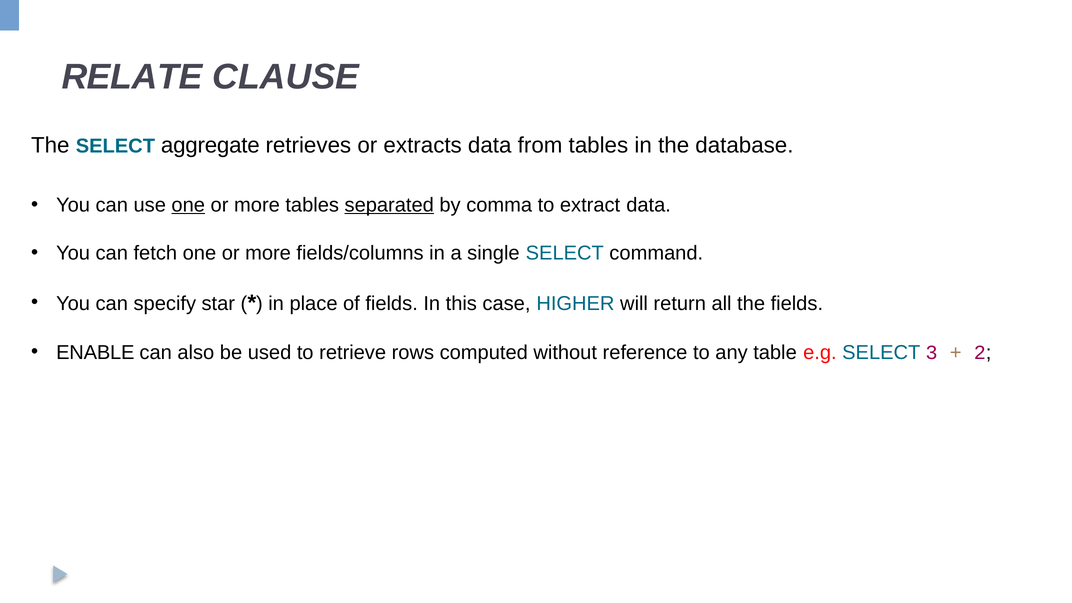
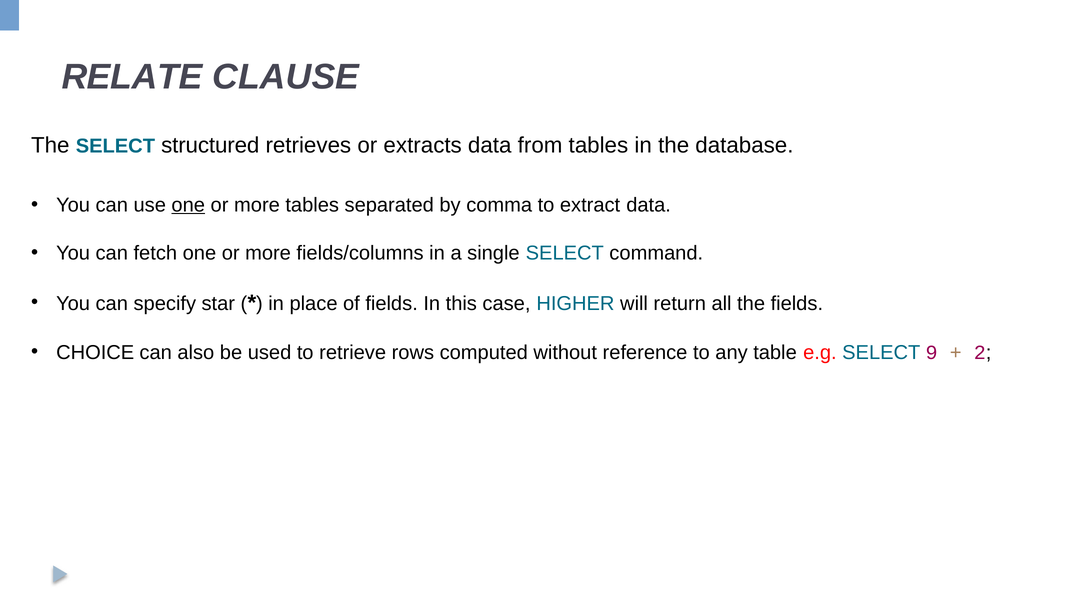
aggregate: aggregate -> structured
separated underline: present -> none
ENABLE: ENABLE -> CHOICE
3: 3 -> 9
